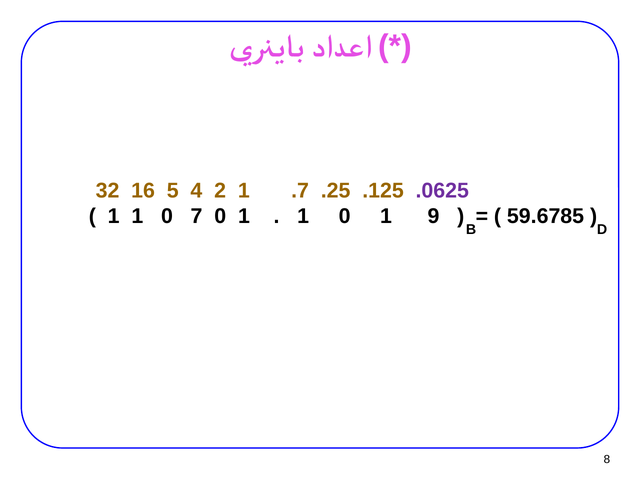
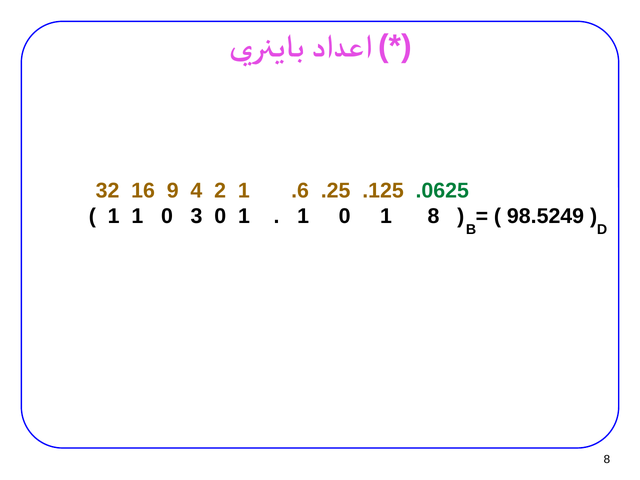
5: 5 -> 9
.7: .7 -> .6
.0625 colour: purple -> green
7: 7 -> 3
1 9: 9 -> 8
59.6785: 59.6785 -> 98.5249
